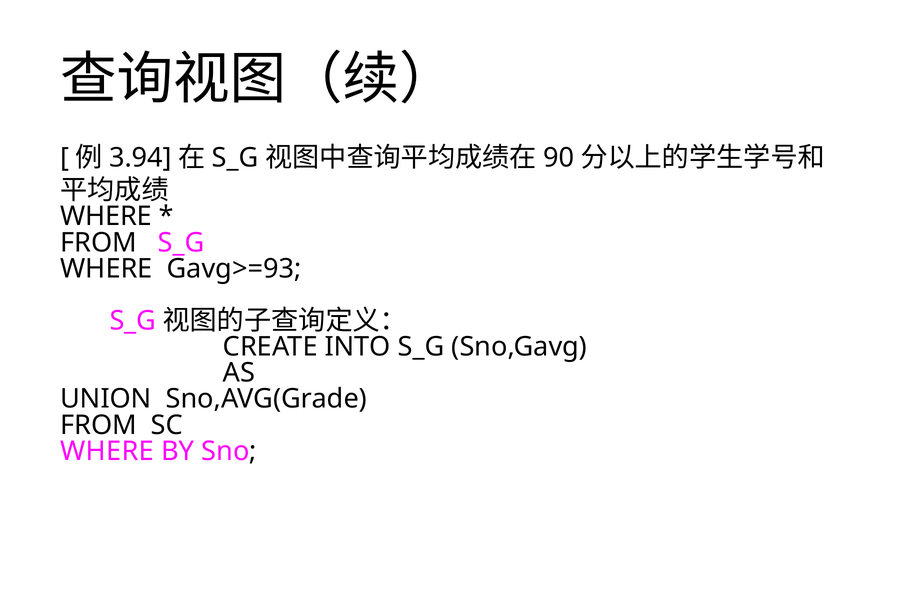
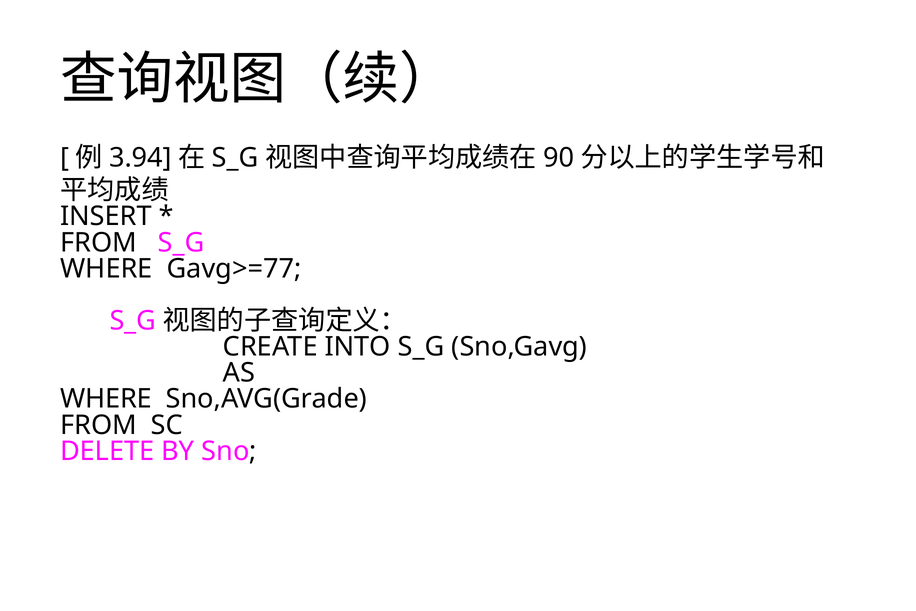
WHERE at (106, 216): WHERE -> INSERT
Gavg>=93: Gavg>=93 -> Gavg>=77
UNION at (106, 399): UNION -> WHERE
WHERE at (107, 451): WHERE -> DELETE
